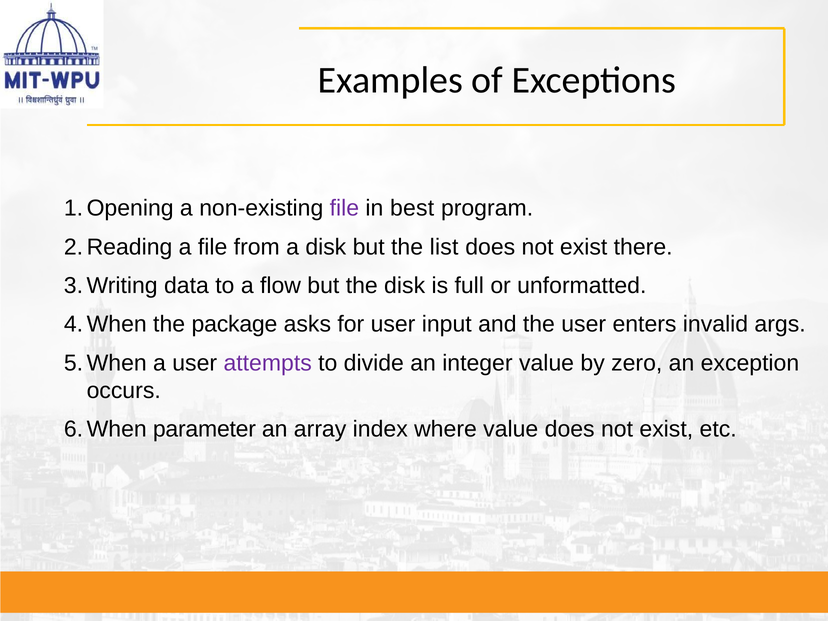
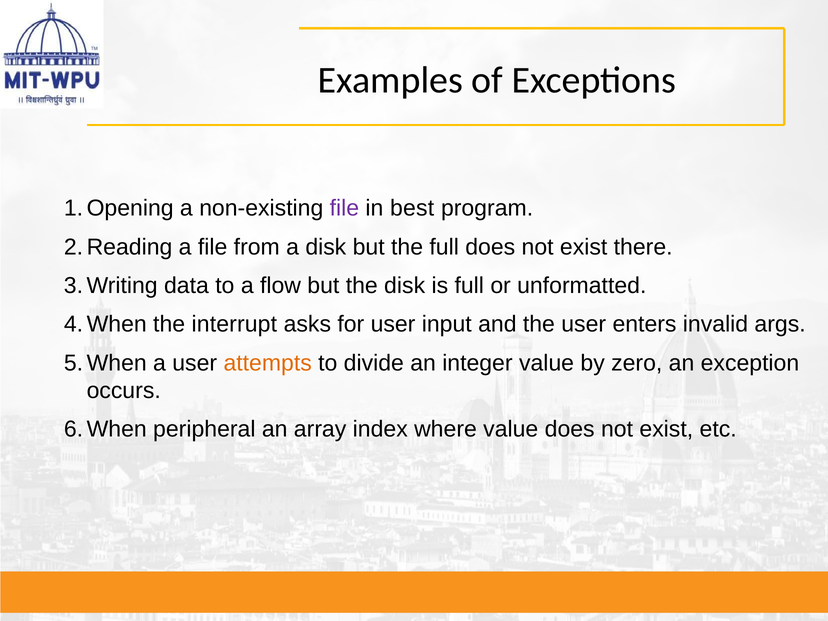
the list: list -> full
package: package -> interrupt
attempts colour: purple -> orange
parameter: parameter -> peripheral
